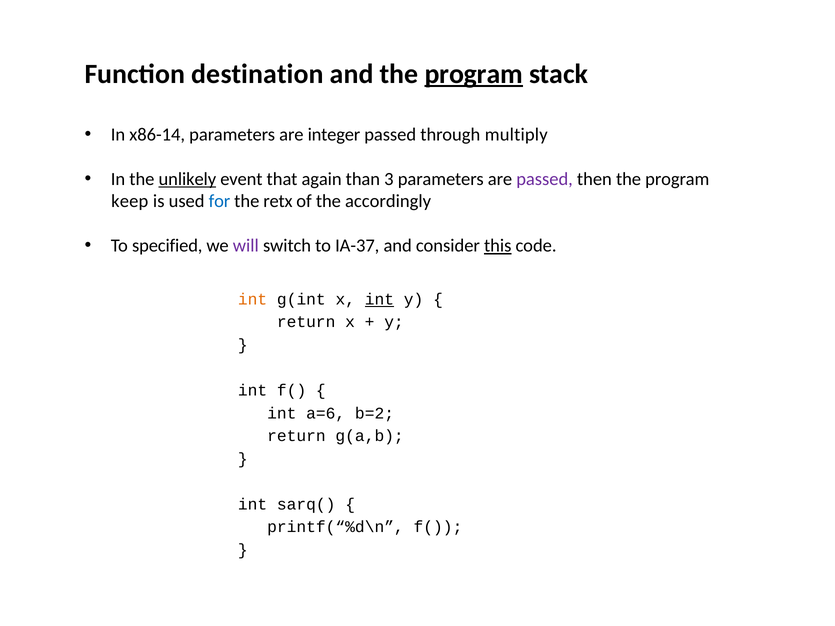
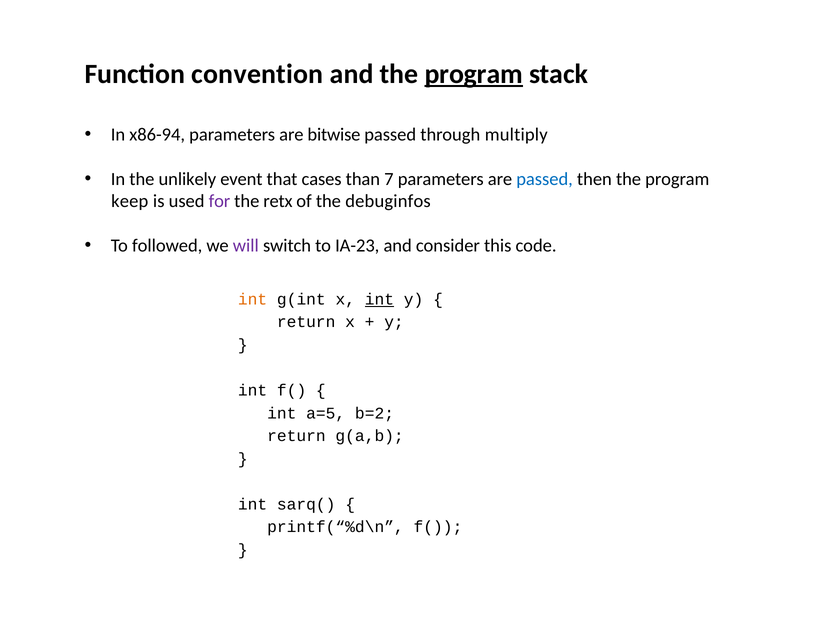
destination: destination -> convention
x86-14: x86-14 -> x86-94
integer: integer -> bitwise
unlikely underline: present -> none
again: again -> cases
3: 3 -> 7
passed at (545, 179) colour: purple -> blue
for colour: blue -> purple
accordingly: accordingly -> debuginfos
specified: specified -> followed
IA-37: IA-37 -> IA-23
this underline: present -> none
a=6: a=6 -> a=5
